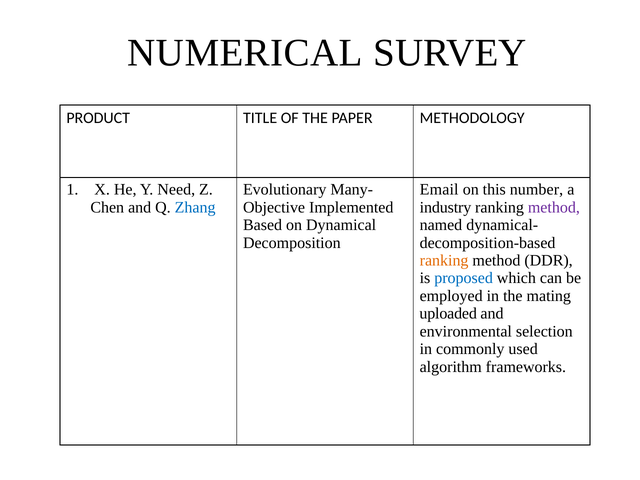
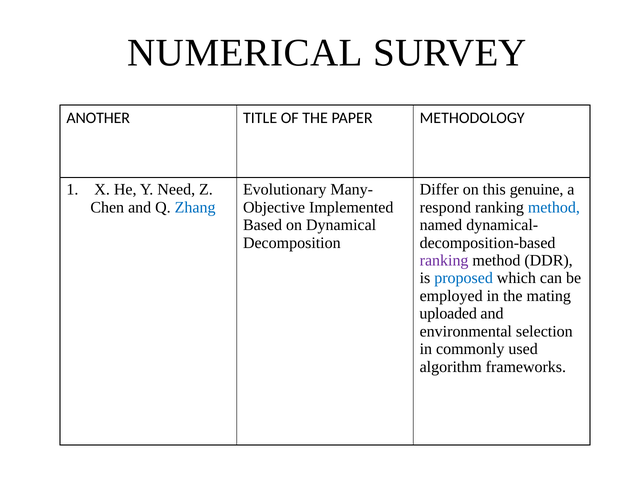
PRODUCT: PRODUCT -> ANOTHER
Email: Email -> Differ
number: number -> genuine
industry: industry -> respond
method at (554, 207) colour: purple -> blue
ranking at (444, 260) colour: orange -> purple
